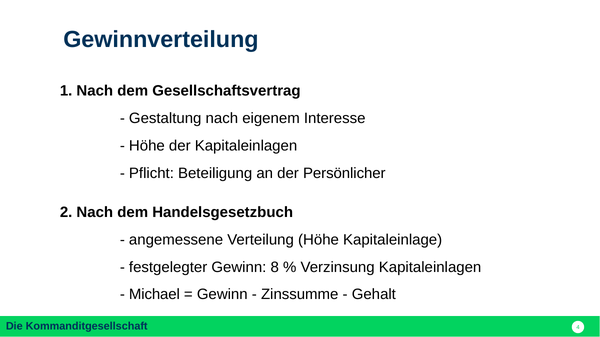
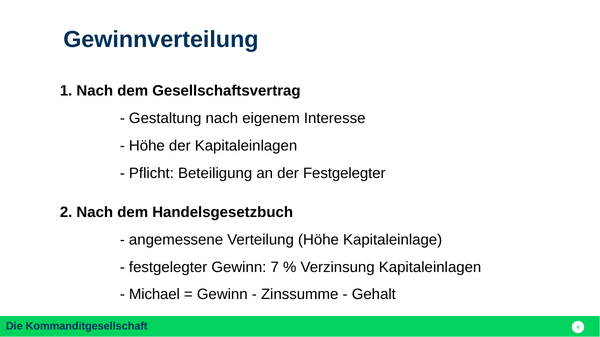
der Persönlicher: Persönlicher -> Festgelegter
8: 8 -> 7
